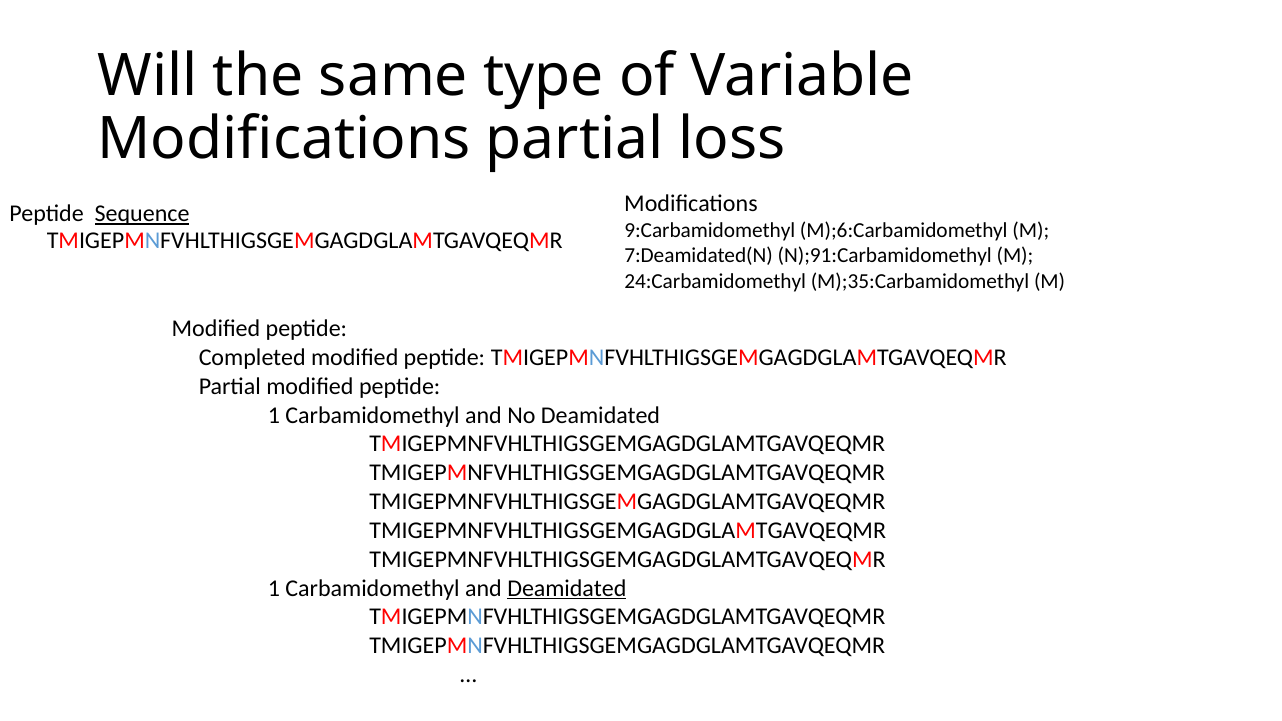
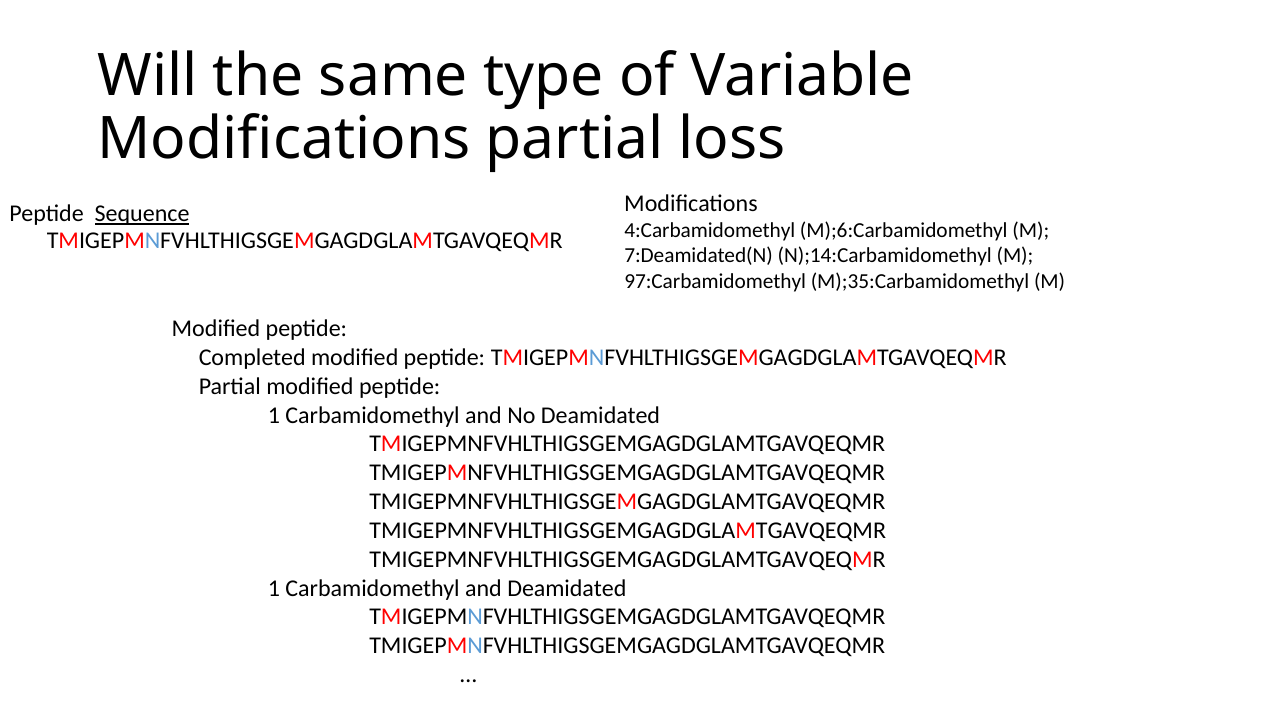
9:Carbamidomethyl: 9:Carbamidomethyl -> 4:Carbamidomethyl
N);91:Carbamidomethyl: N);91:Carbamidomethyl -> N);14:Carbamidomethyl
24:Carbamidomethyl: 24:Carbamidomethyl -> 97:Carbamidomethyl
Deamidated at (567, 588) underline: present -> none
